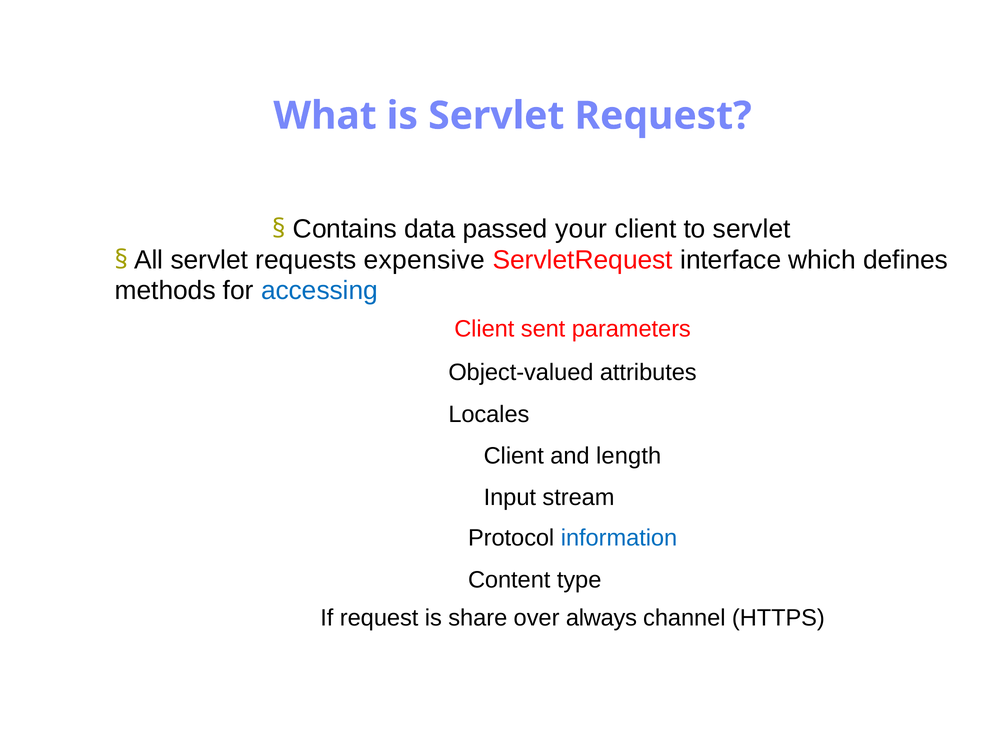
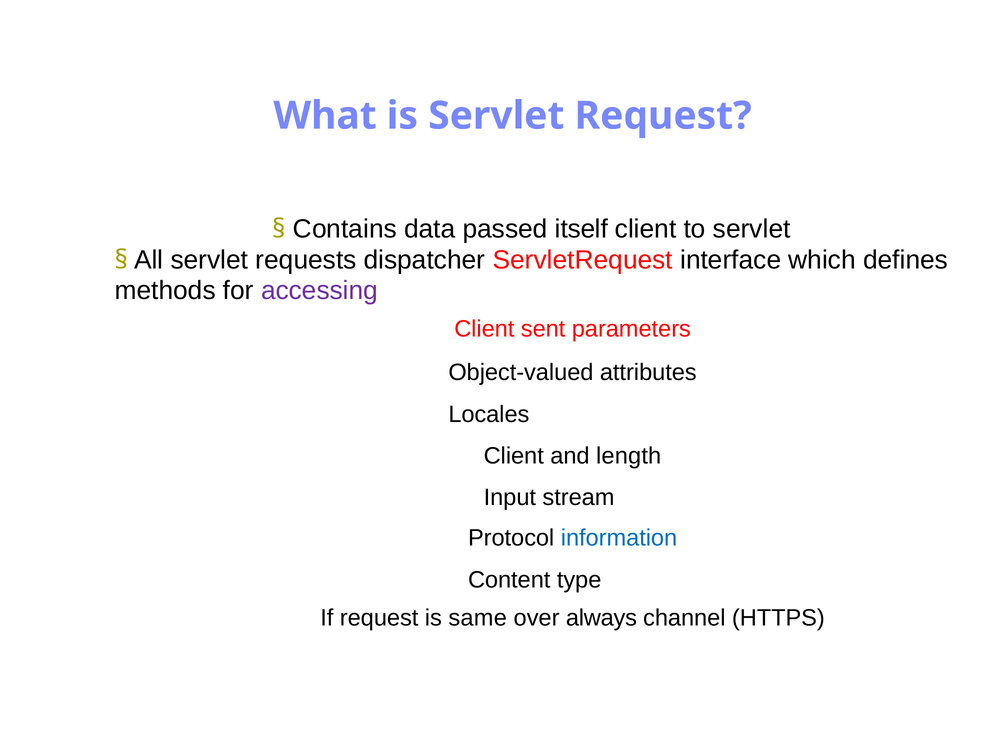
your: your -> itself
expensive: expensive -> dispatcher
accessing colour: blue -> purple
share: share -> same
